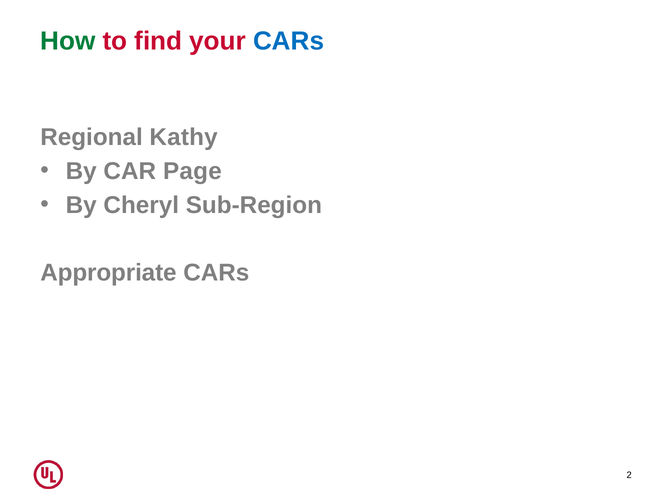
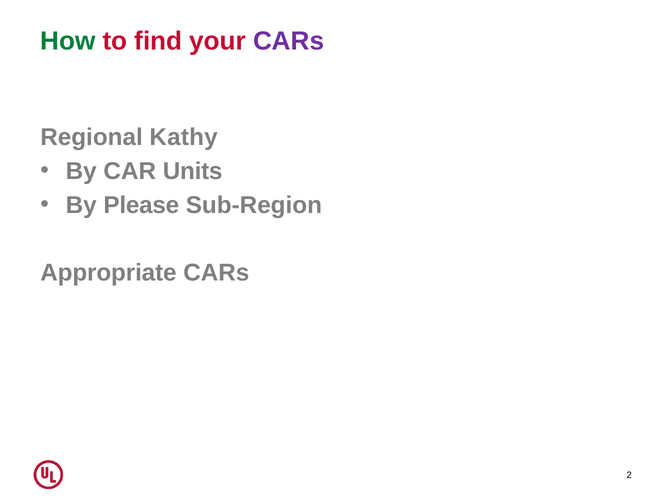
CARs at (289, 41) colour: blue -> purple
Page: Page -> Units
Cheryl: Cheryl -> Please
